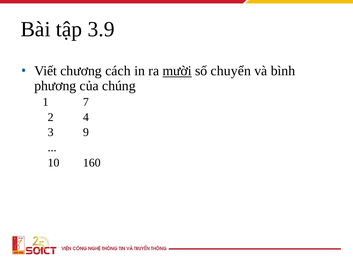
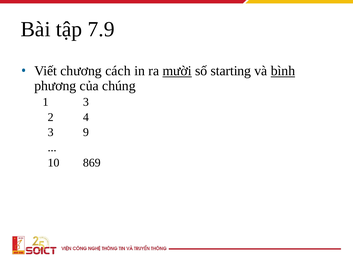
3.9: 3.9 -> 7.9
chuyển: chuyển -> starting
bình underline: none -> present
1 7: 7 -> 3
160: 160 -> 869
